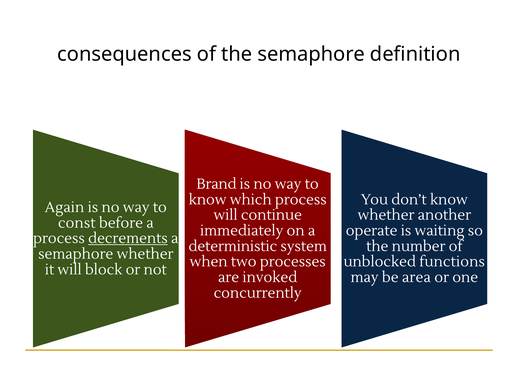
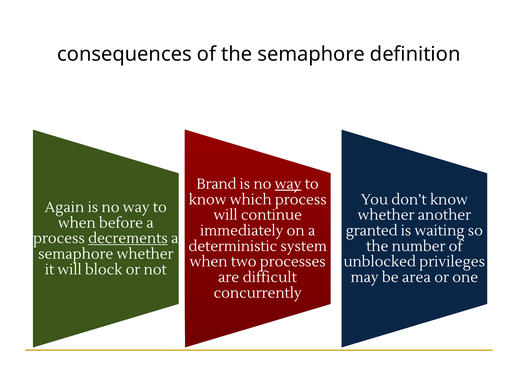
way at (288, 184) underline: none -> present
const at (77, 223): const -> when
operate: operate -> granted
functions: functions -> privileges
invoked: invoked -> difficult
